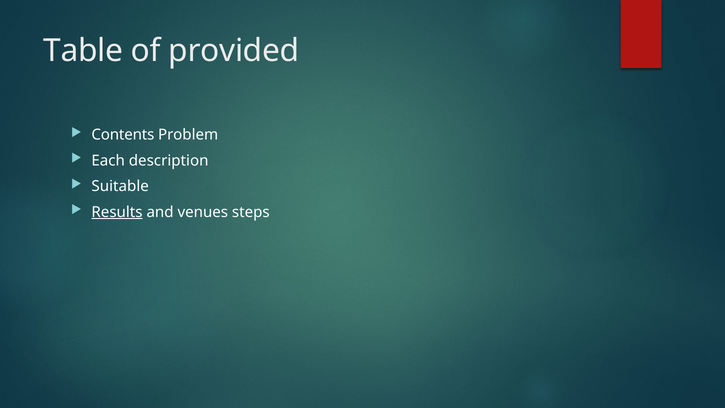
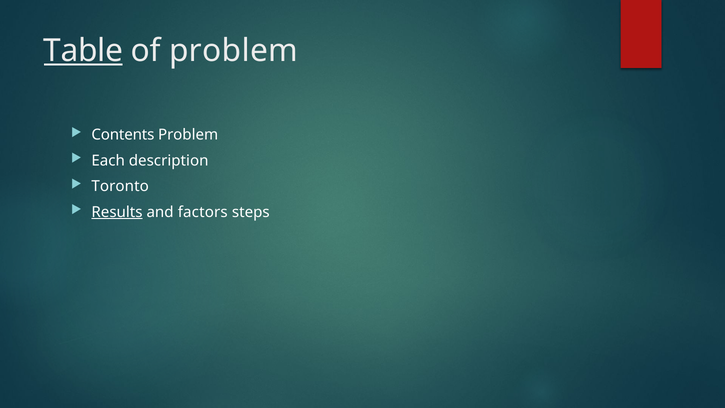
Table underline: none -> present
of provided: provided -> problem
Suitable: Suitable -> Toronto
venues: venues -> factors
